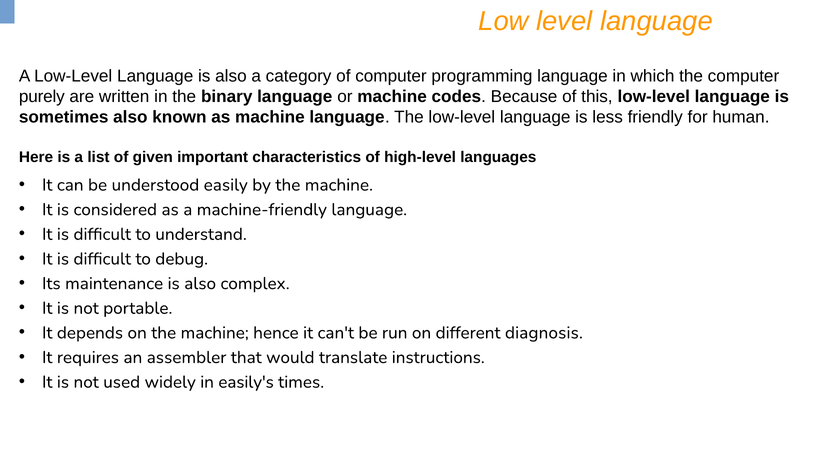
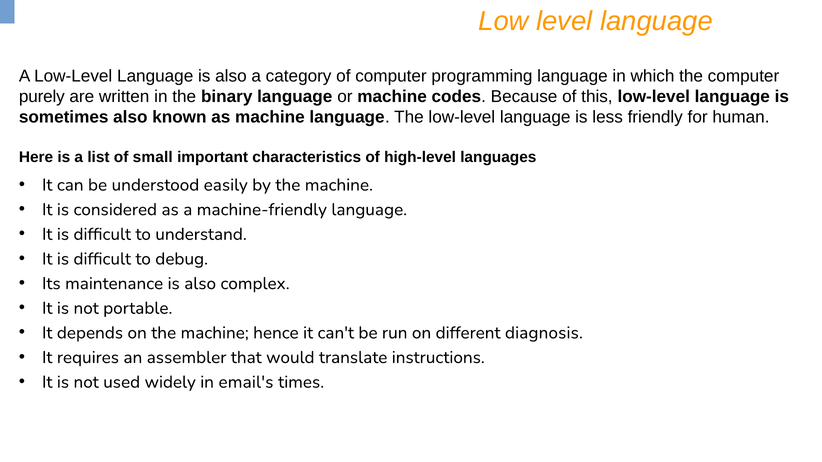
given: given -> small
easily's: easily's -> email's
